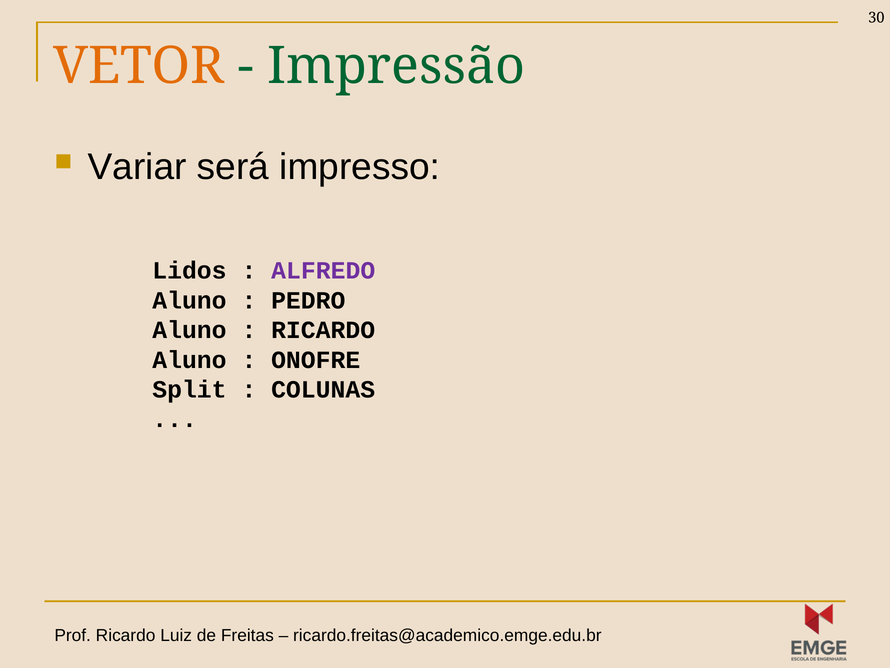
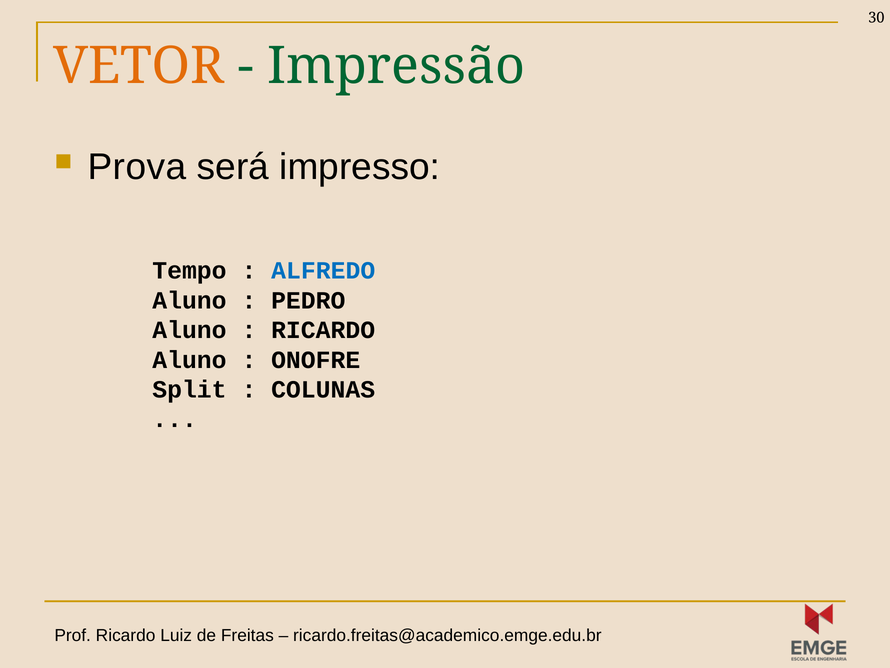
Variar: Variar -> Prova
Lidos: Lidos -> Tempo
ALFREDO colour: purple -> blue
